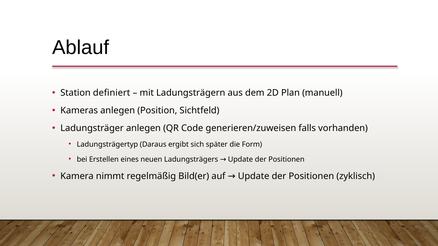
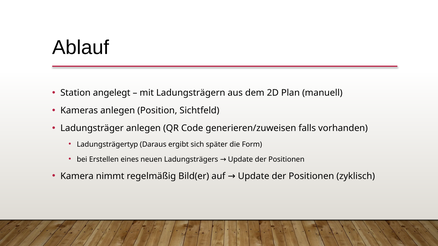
definiert: definiert -> angelegt
